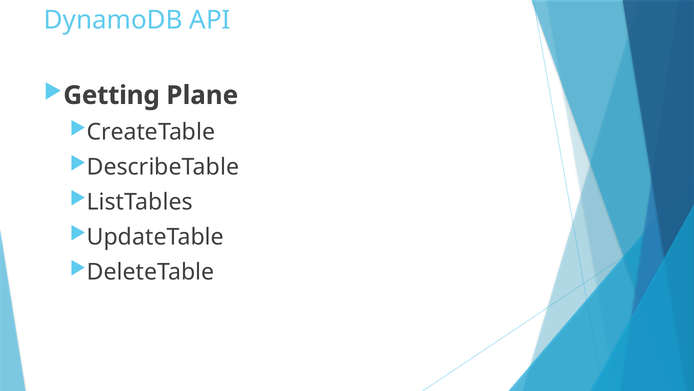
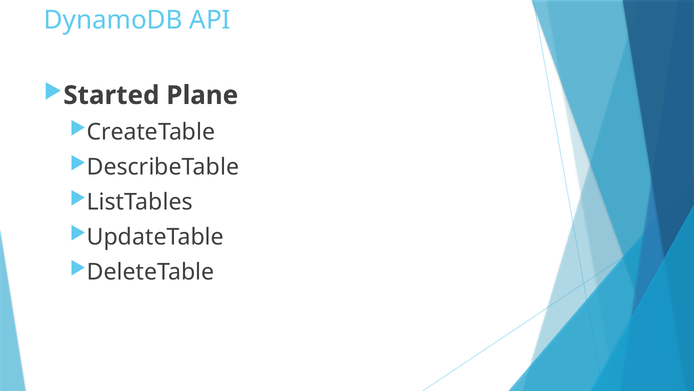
Getting: Getting -> Started
